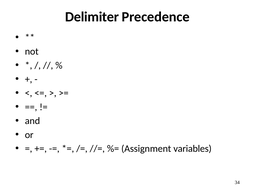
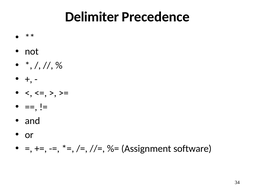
variables: variables -> software
